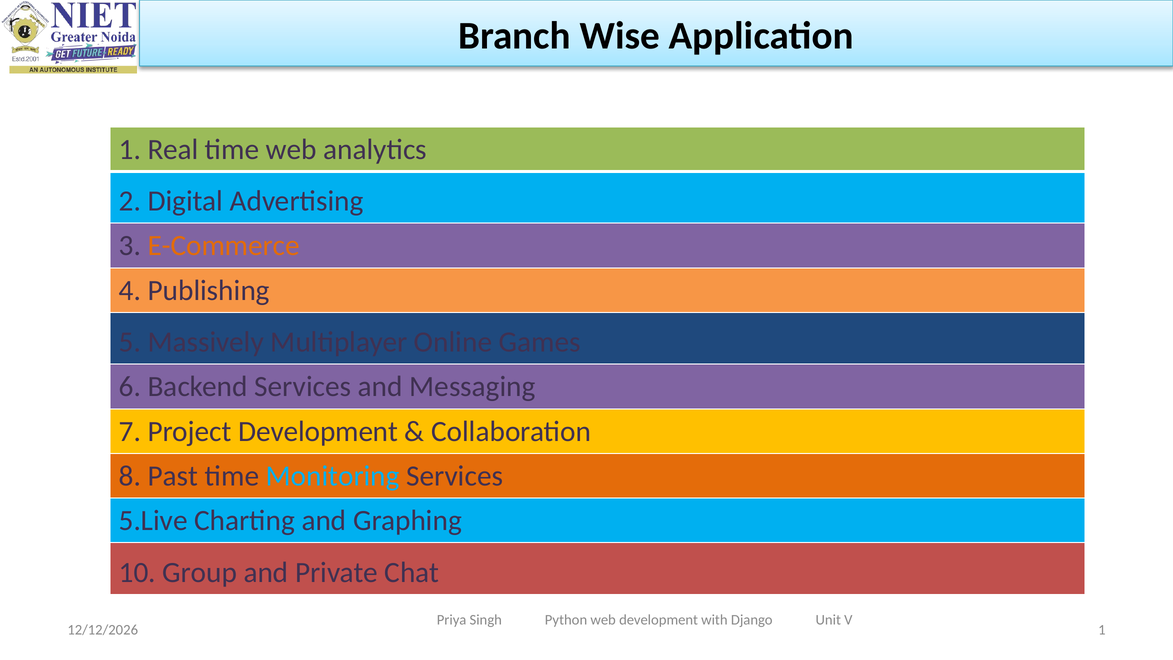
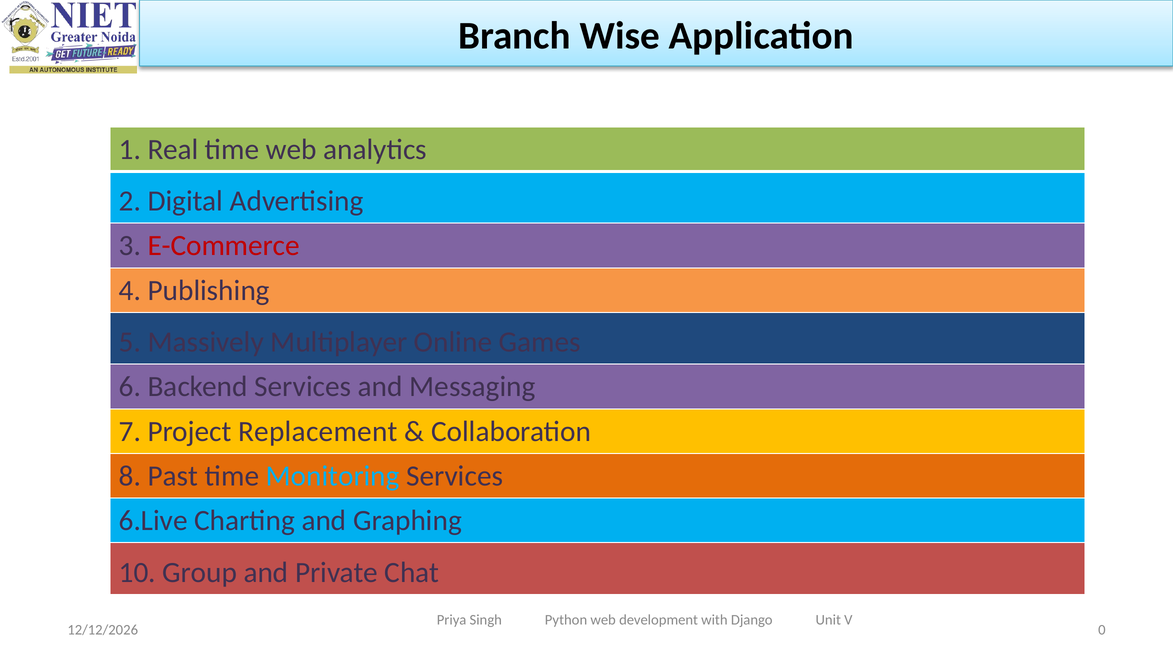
E-Commerce colour: orange -> red
Project Development: Development -> Replacement
5.Live: 5.Live -> 6.Live
1 at (1102, 630): 1 -> 0
